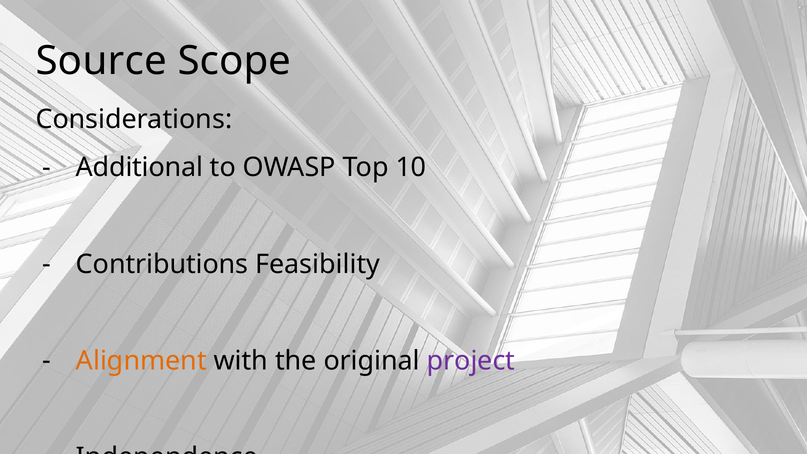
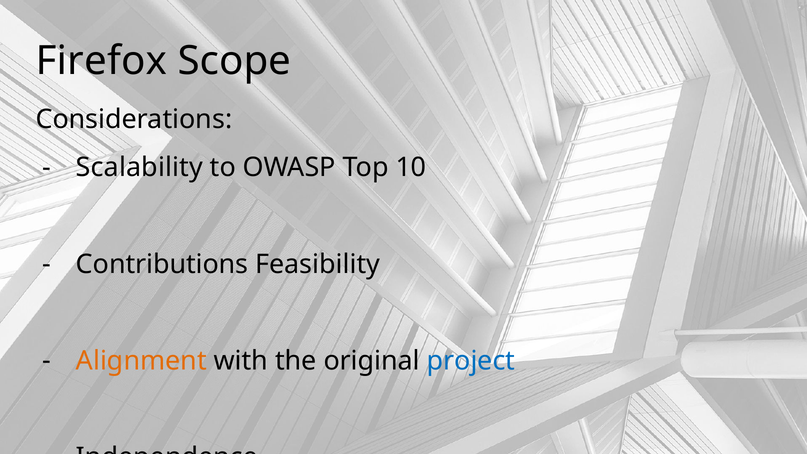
Source: Source -> Firefox
Additional: Additional -> Scalability
project colour: purple -> blue
